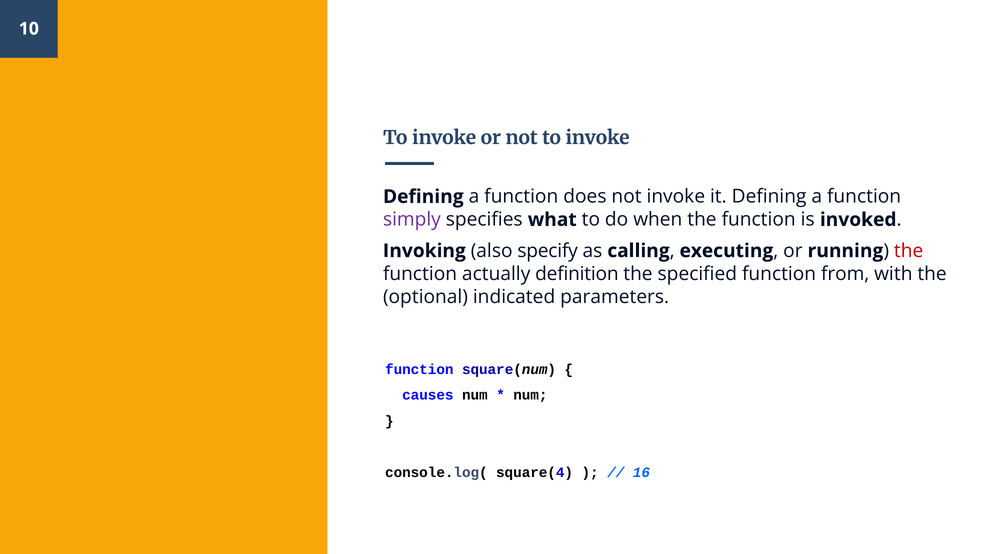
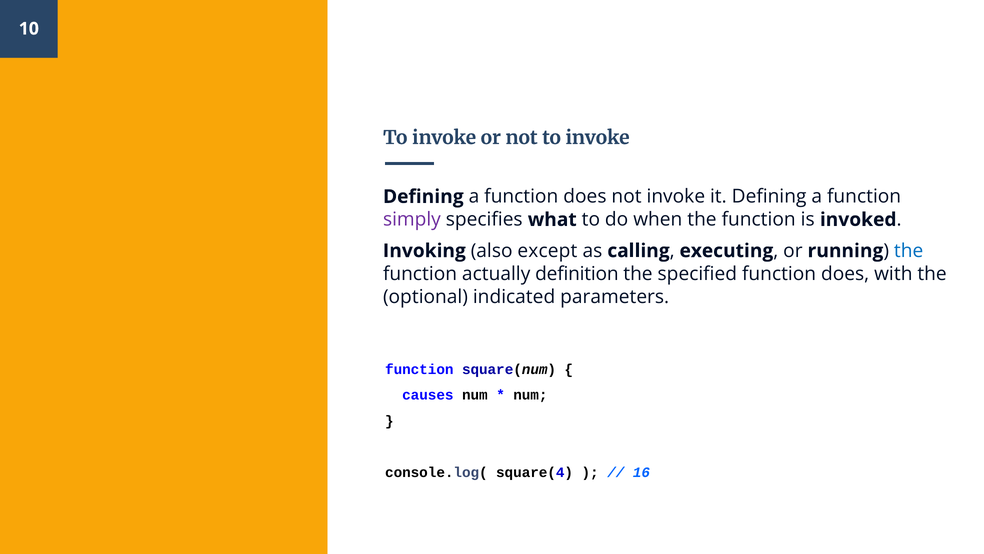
specify: specify -> except
the at (909, 251) colour: red -> blue
specified function from: from -> does
